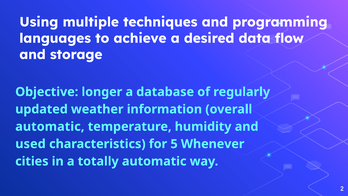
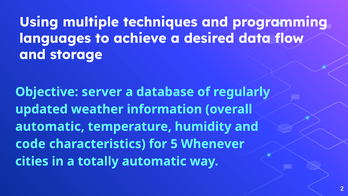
longer: longer -> server
used: used -> code
